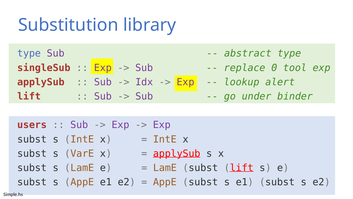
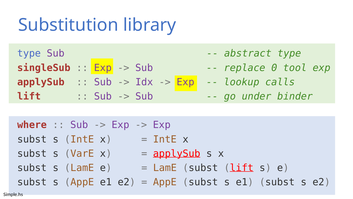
alert: alert -> calls
users: users -> where
